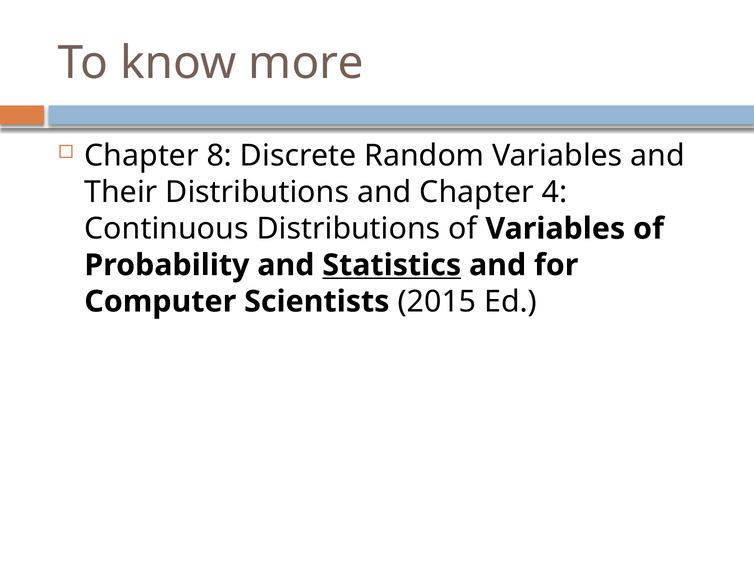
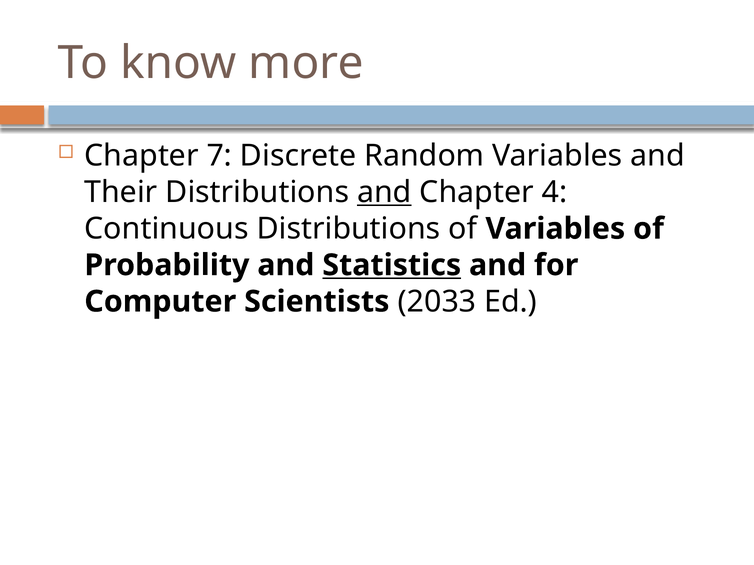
8: 8 -> 7
and at (384, 192) underline: none -> present
2015: 2015 -> 2033
